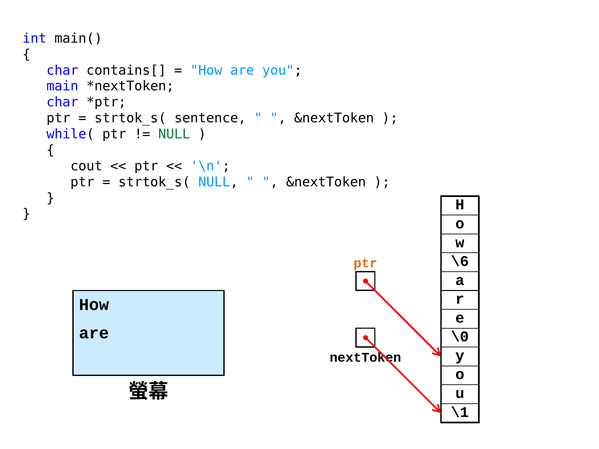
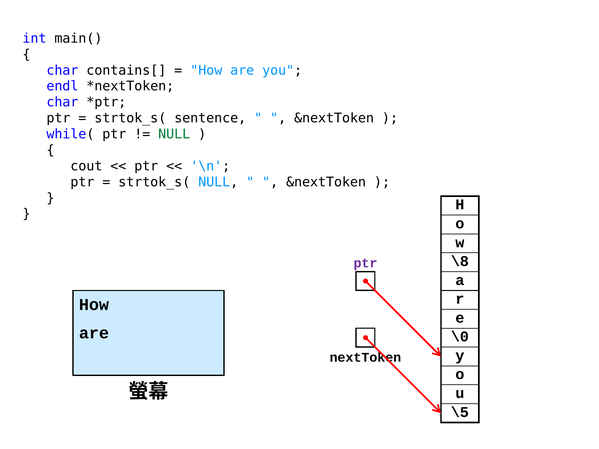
main: main -> endl
\6: \6 -> \8
ptr at (365, 263) colour: orange -> purple
\1: \1 -> \5
